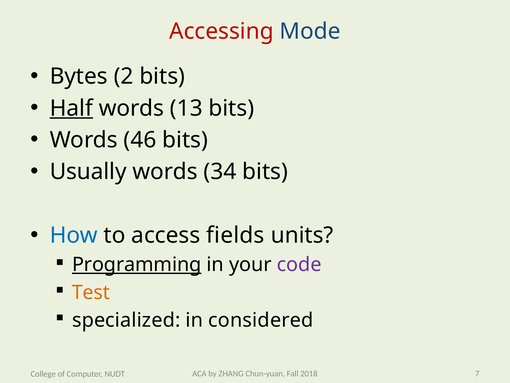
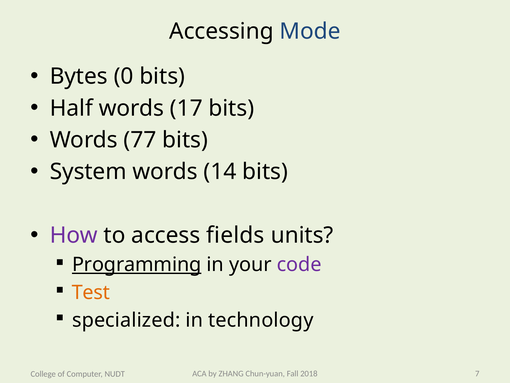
Accessing colour: red -> black
2: 2 -> 0
Half underline: present -> none
13: 13 -> 17
46: 46 -> 77
Usually: Usually -> System
34: 34 -> 14
How colour: blue -> purple
considered: considered -> technology
